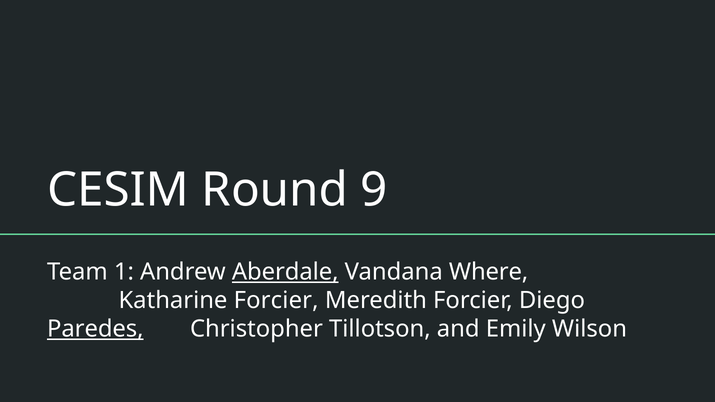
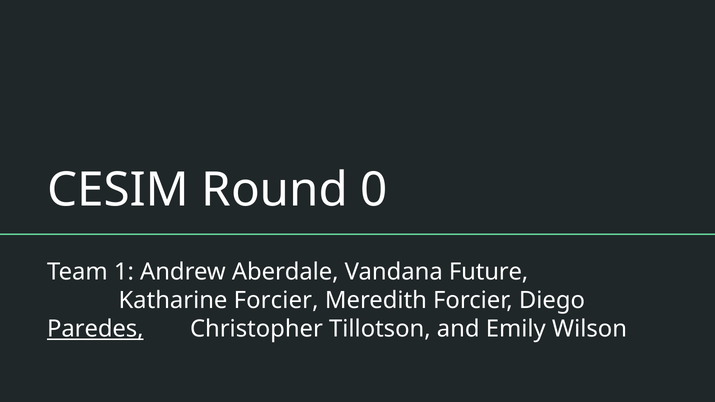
9: 9 -> 0
Aberdale underline: present -> none
Where: Where -> Future
